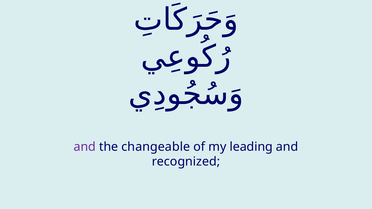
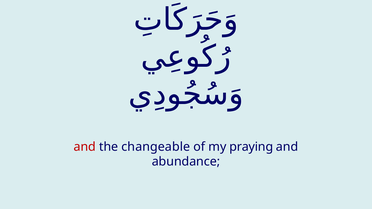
and at (85, 147) colour: purple -> red
leading: leading -> praying
recognized: recognized -> abundance
